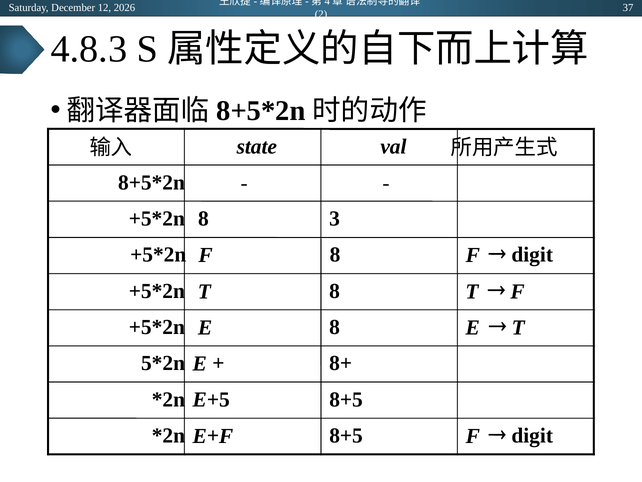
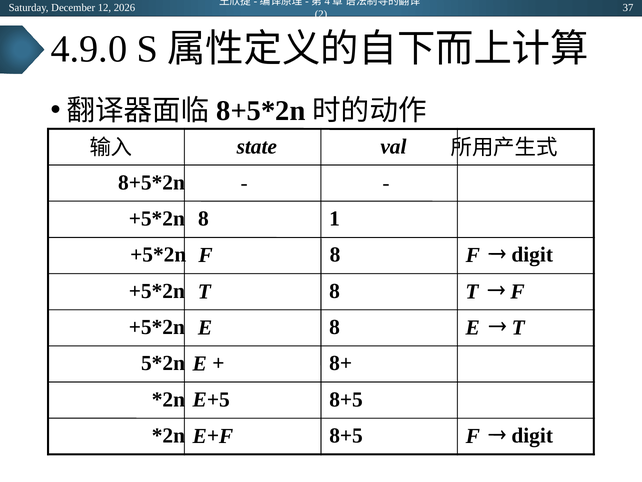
4.8.3: 4.8.3 -> 4.9.0
3: 3 -> 1
